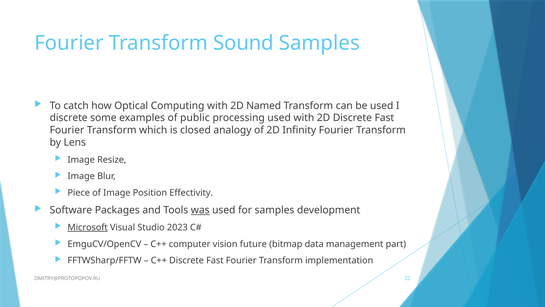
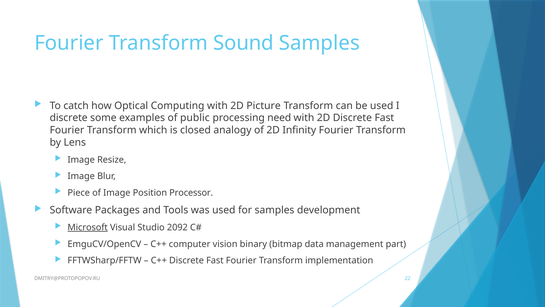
Named: Named -> Picture
processing used: used -> need
Effectivity: Effectivity -> Processor
was underline: present -> none
2023: 2023 -> 2092
future: future -> binary
